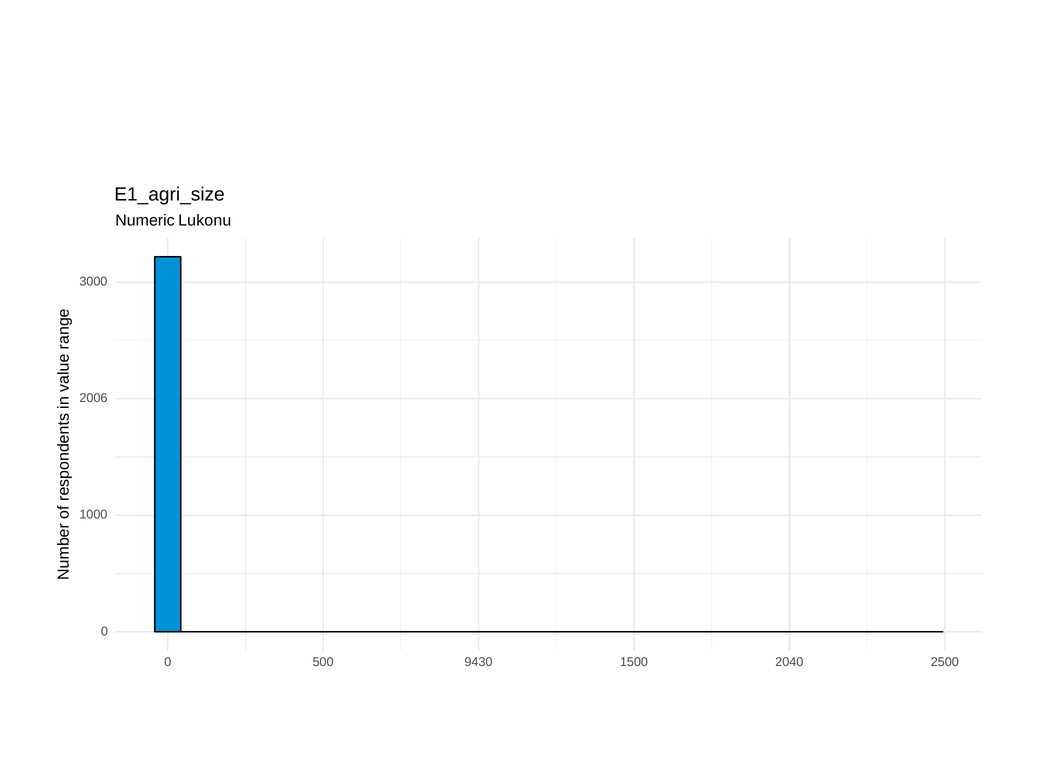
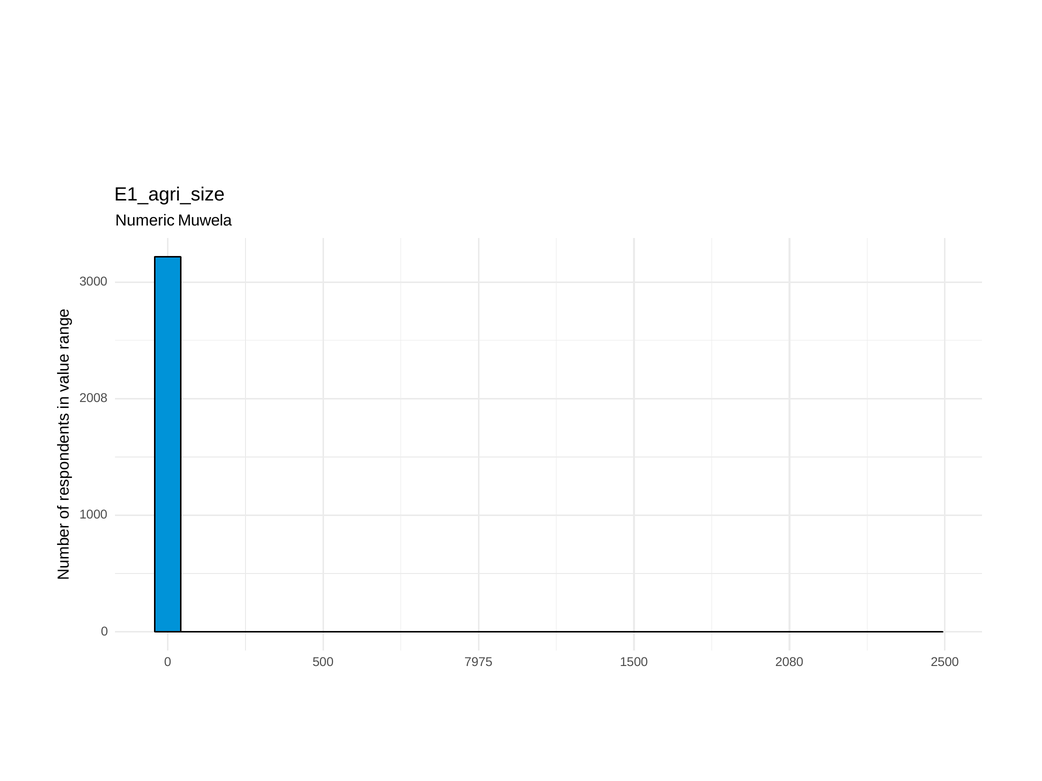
Lukonu: Lukonu -> Muwela
2006: 2006 -> 2008
9430: 9430 -> 7975
2040: 2040 -> 2080
